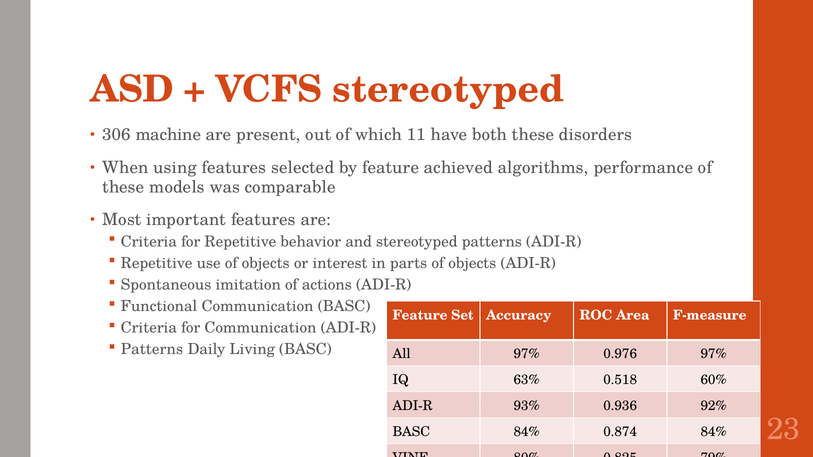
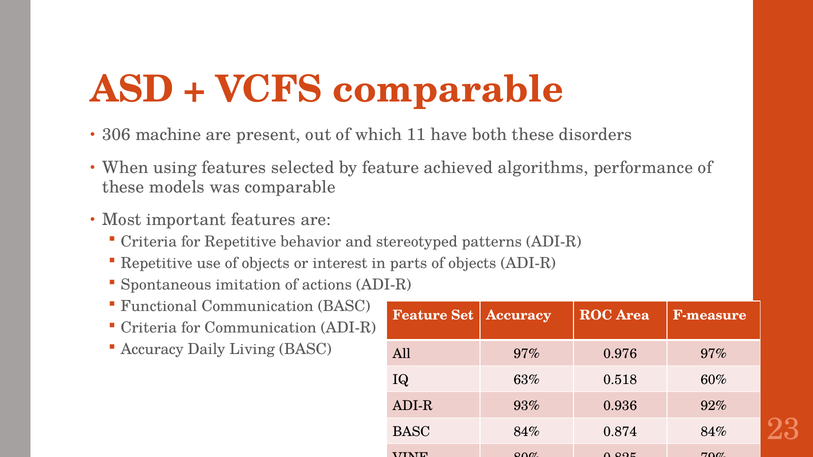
VCFS stereotyped: stereotyped -> comparable
Patterns at (152, 350): Patterns -> Accuracy
